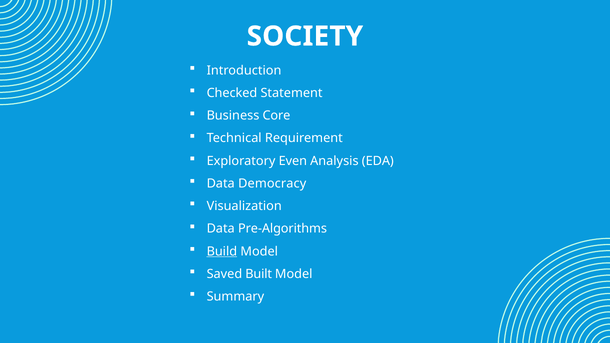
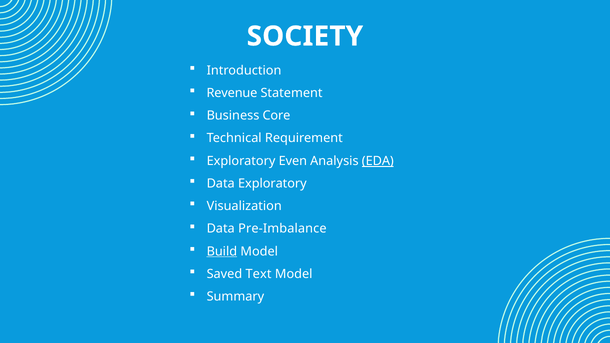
Checked: Checked -> Revenue
EDA underline: none -> present
Data Democracy: Democracy -> Exploratory
Pre-Algorithms: Pre-Algorithms -> Pre-Imbalance
Built: Built -> Text
